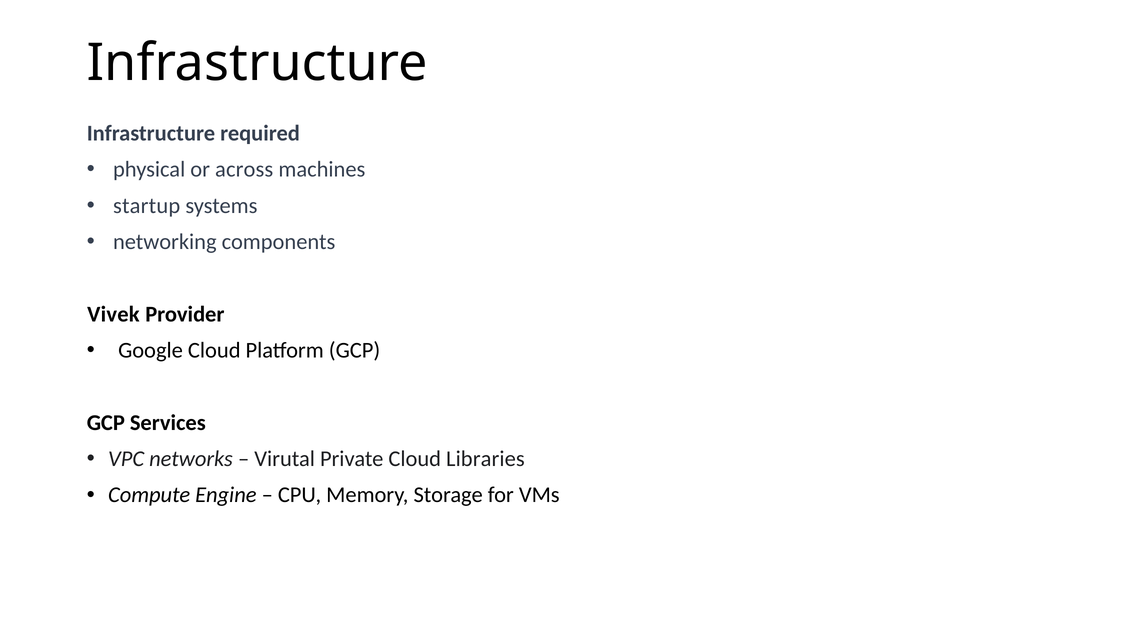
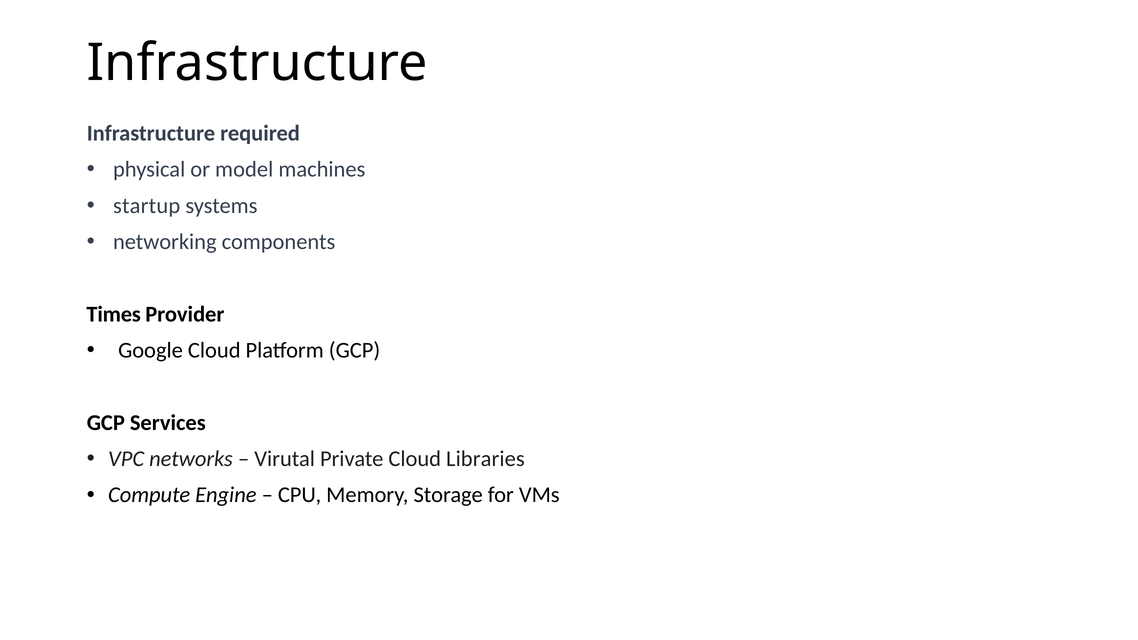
across: across -> model
Vivek: Vivek -> Times
